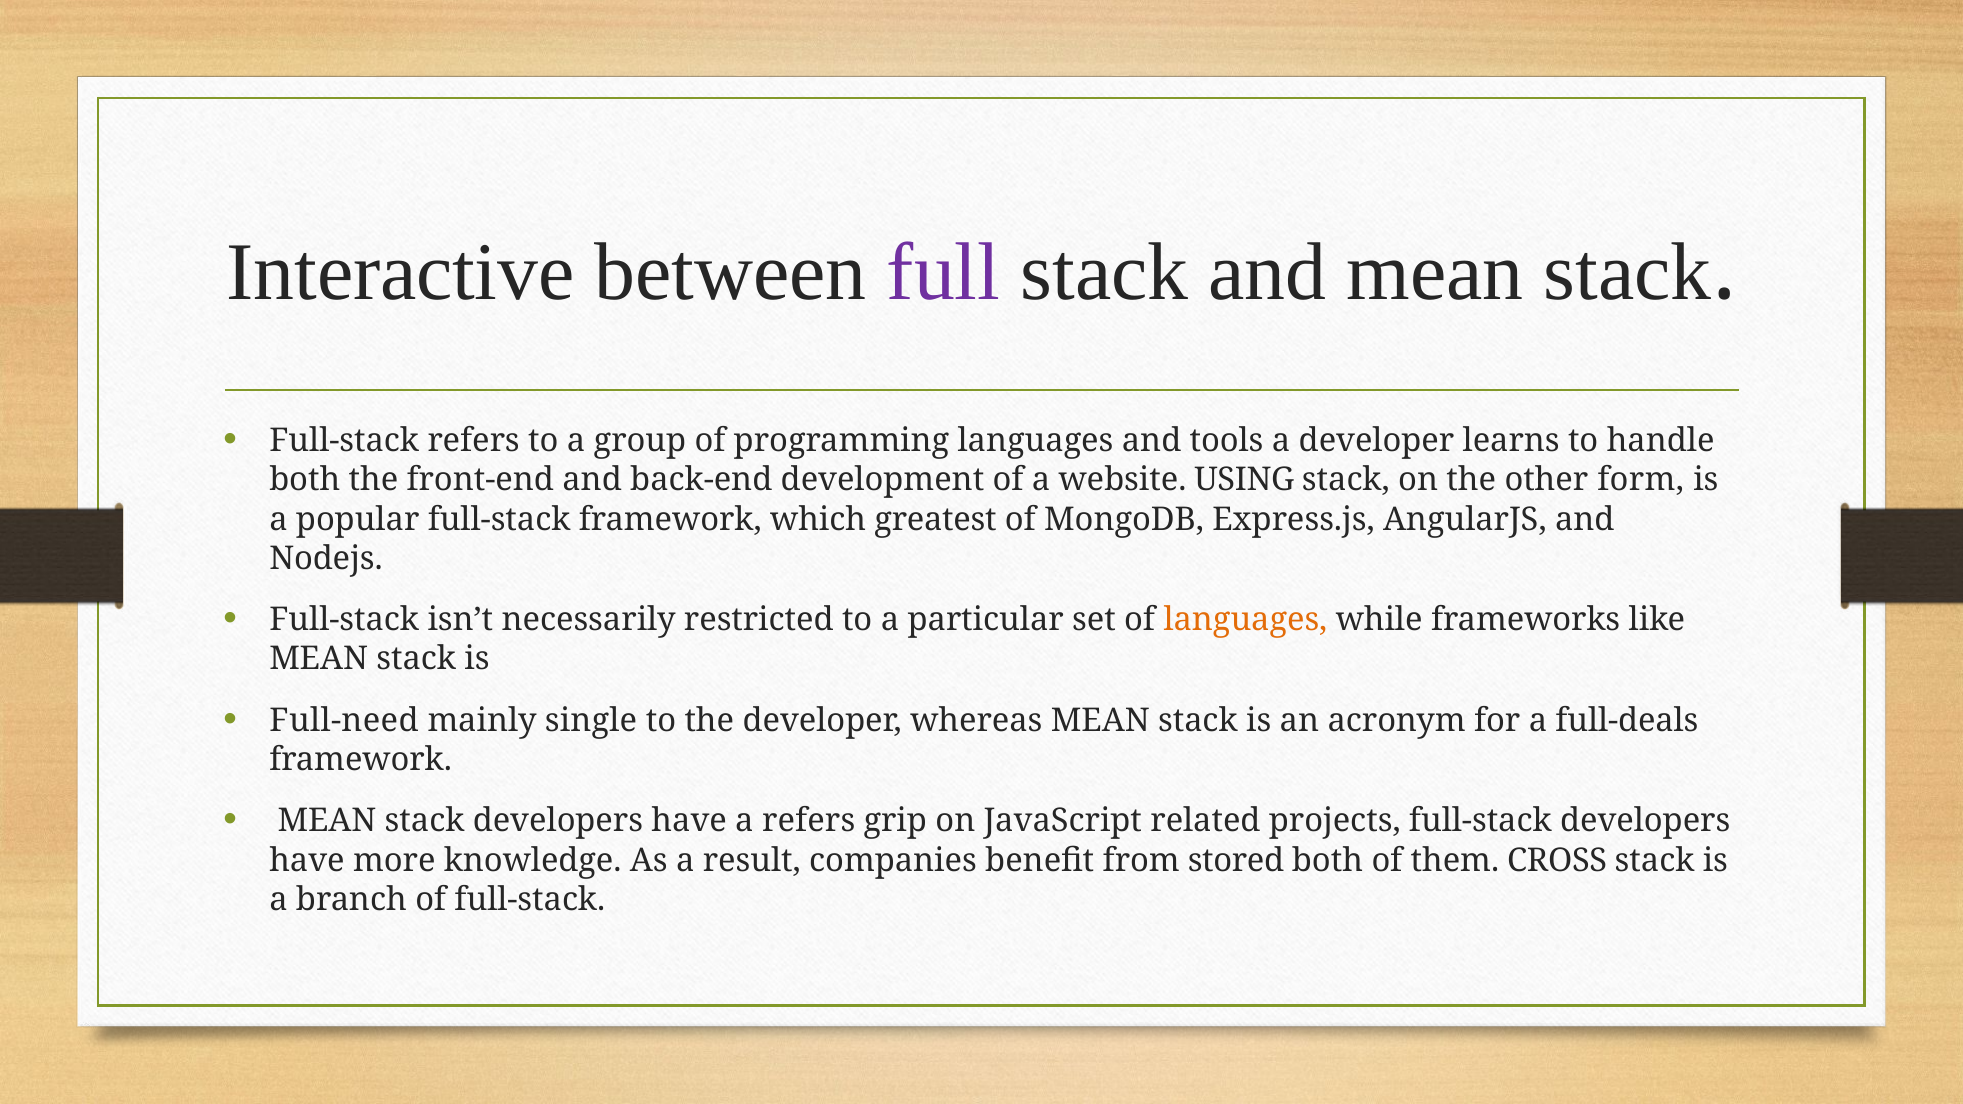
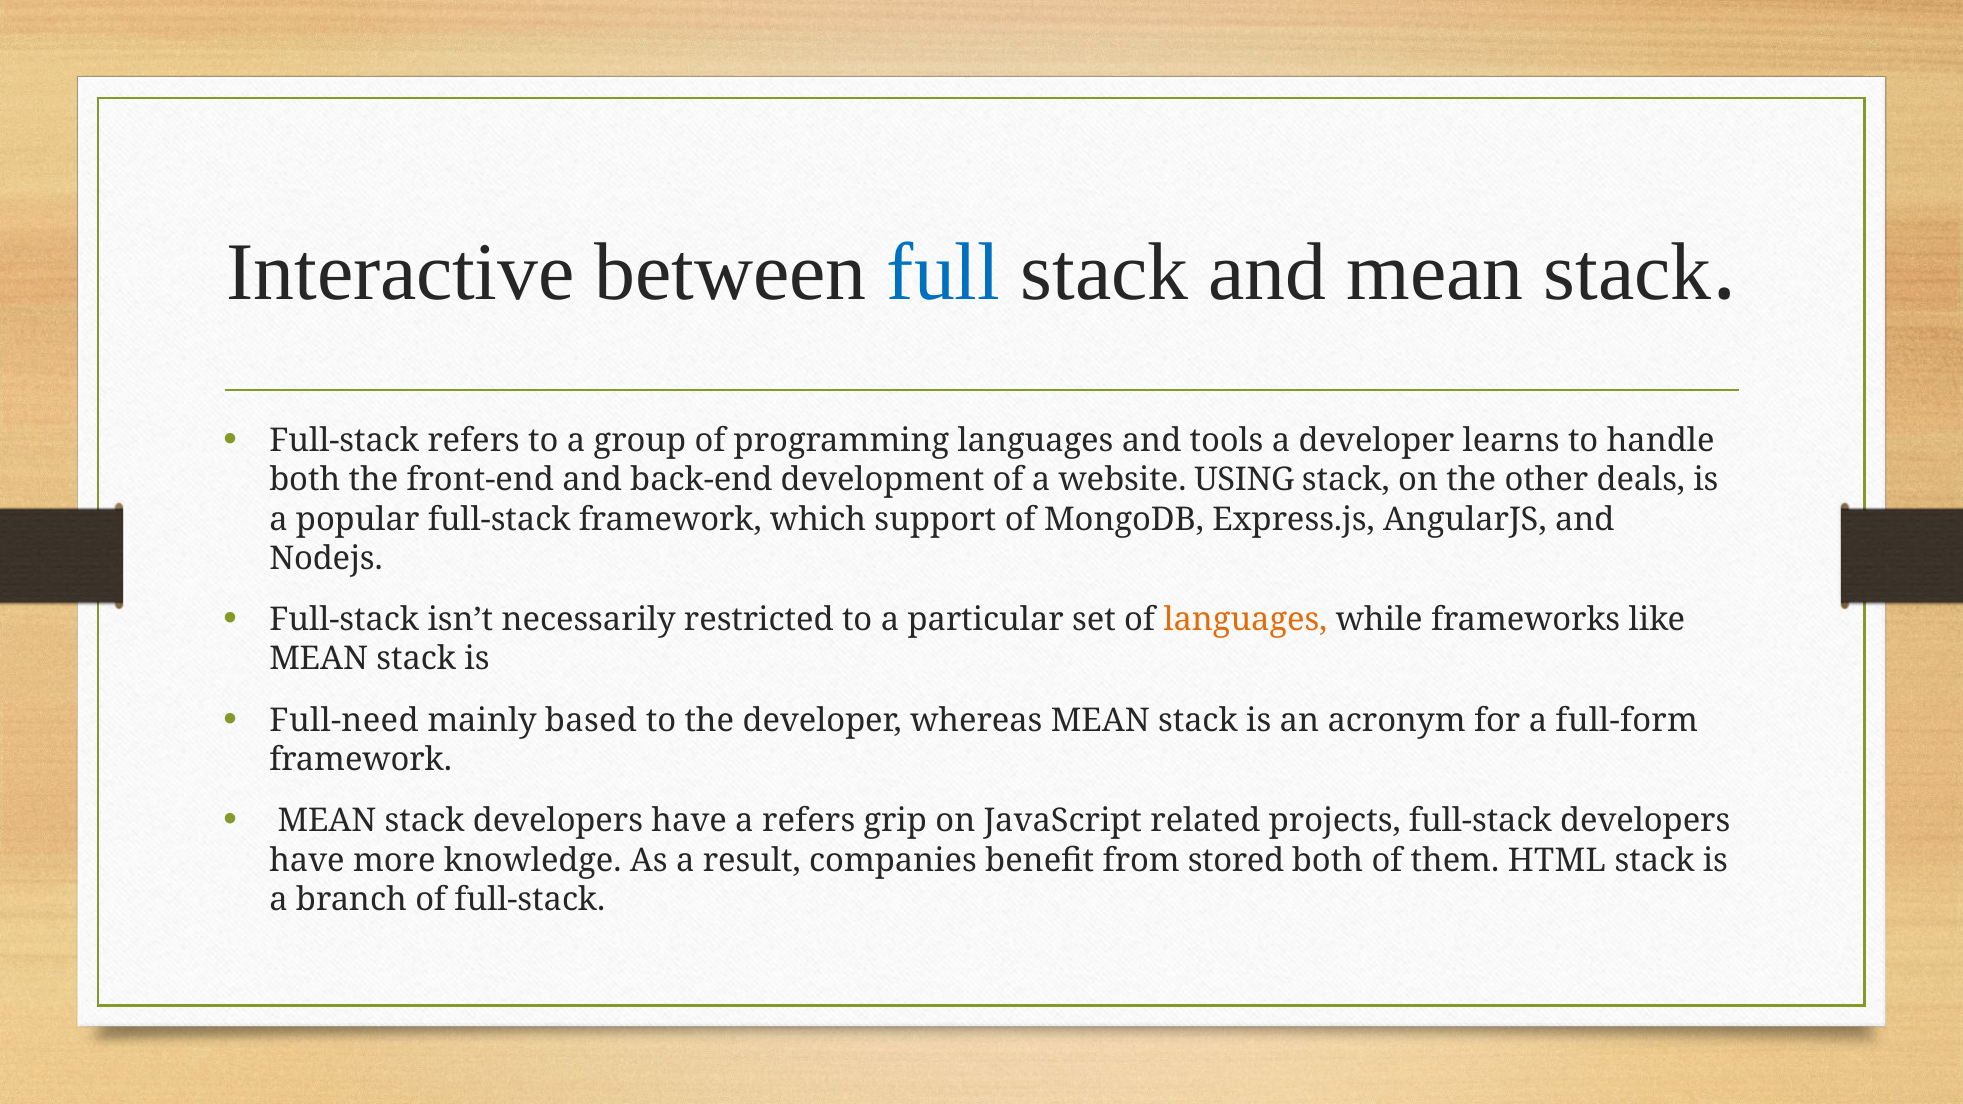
full colour: purple -> blue
form: form -> deals
greatest: greatest -> support
single: single -> based
full-deals: full-deals -> full-form
CROSS: CROSS -> HTML
